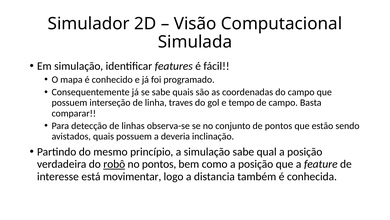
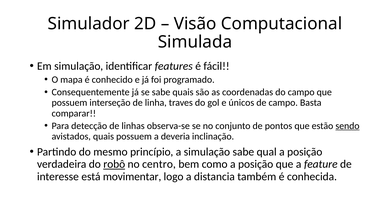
tempo: tempo -> únicos
sendo underline: none -> present
no pontos: pontos -> centro
